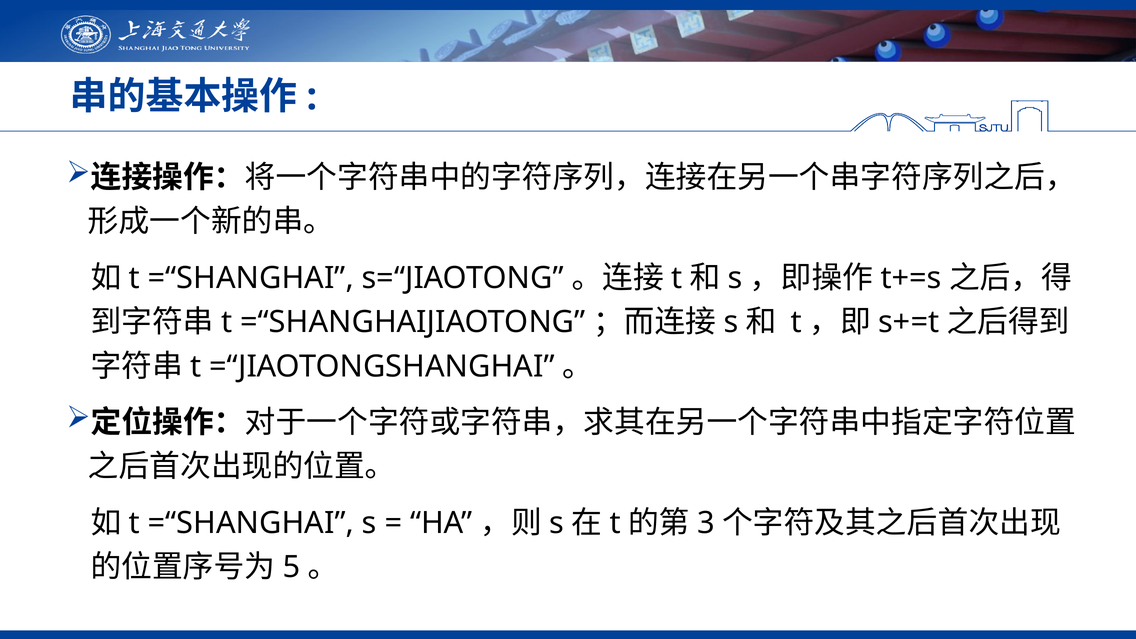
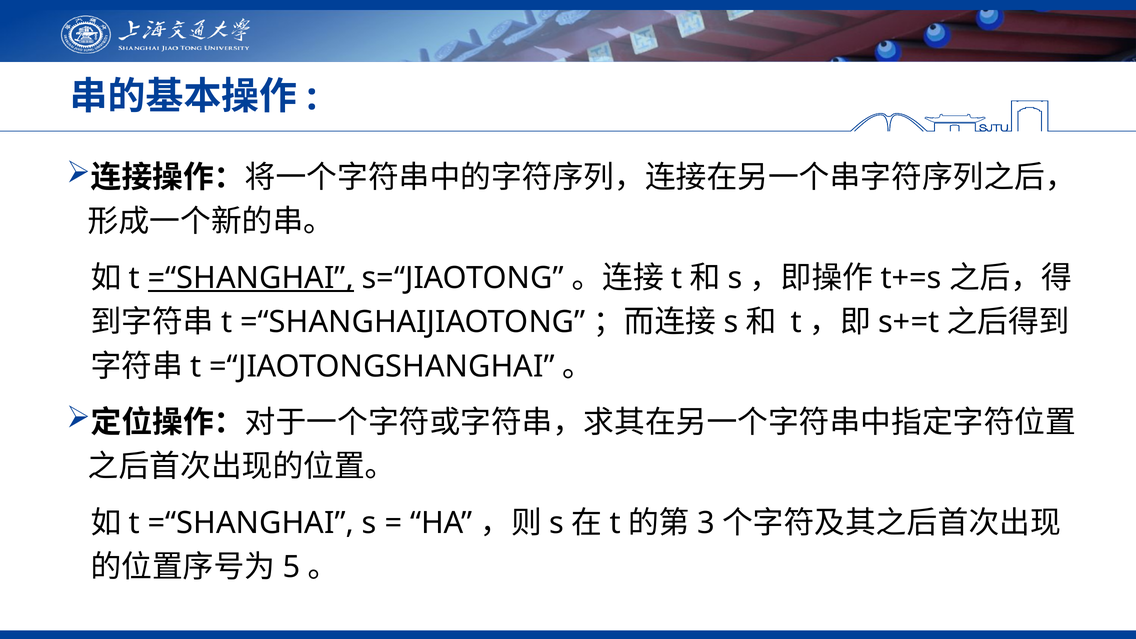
=“SHANGHAI at (251, 278) underline: none -> present
